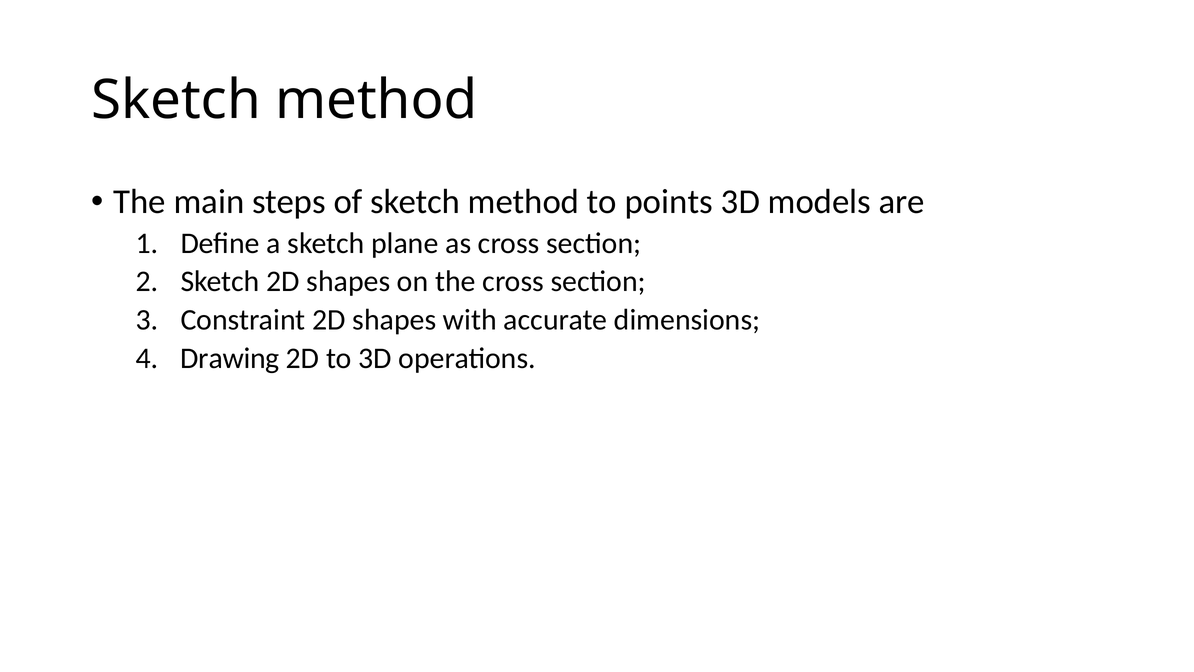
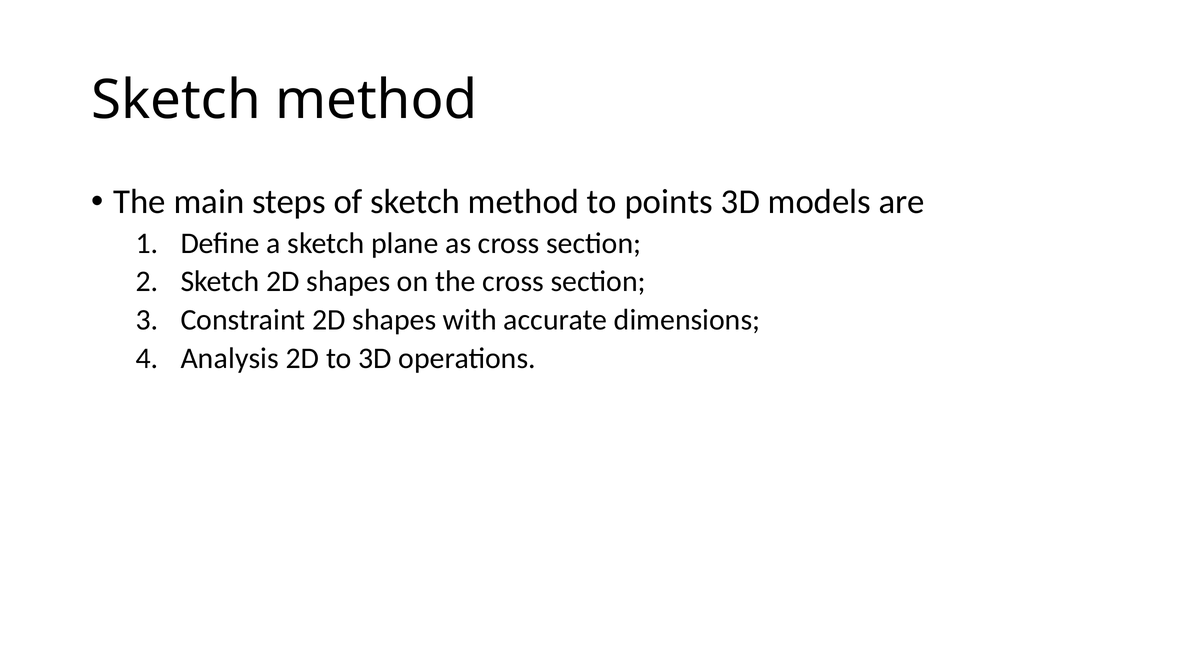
Drawing: Drawing -> Analysis
